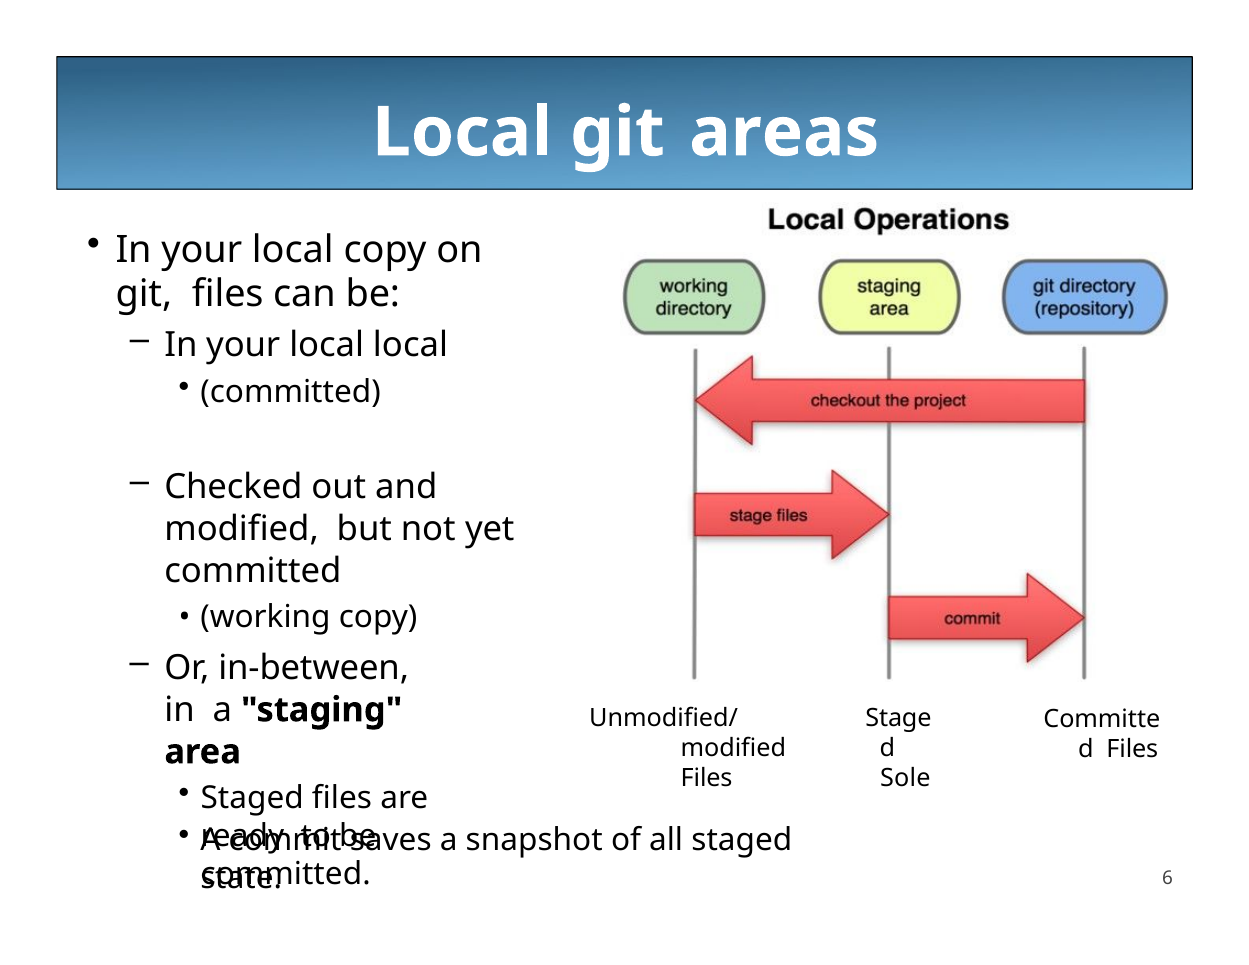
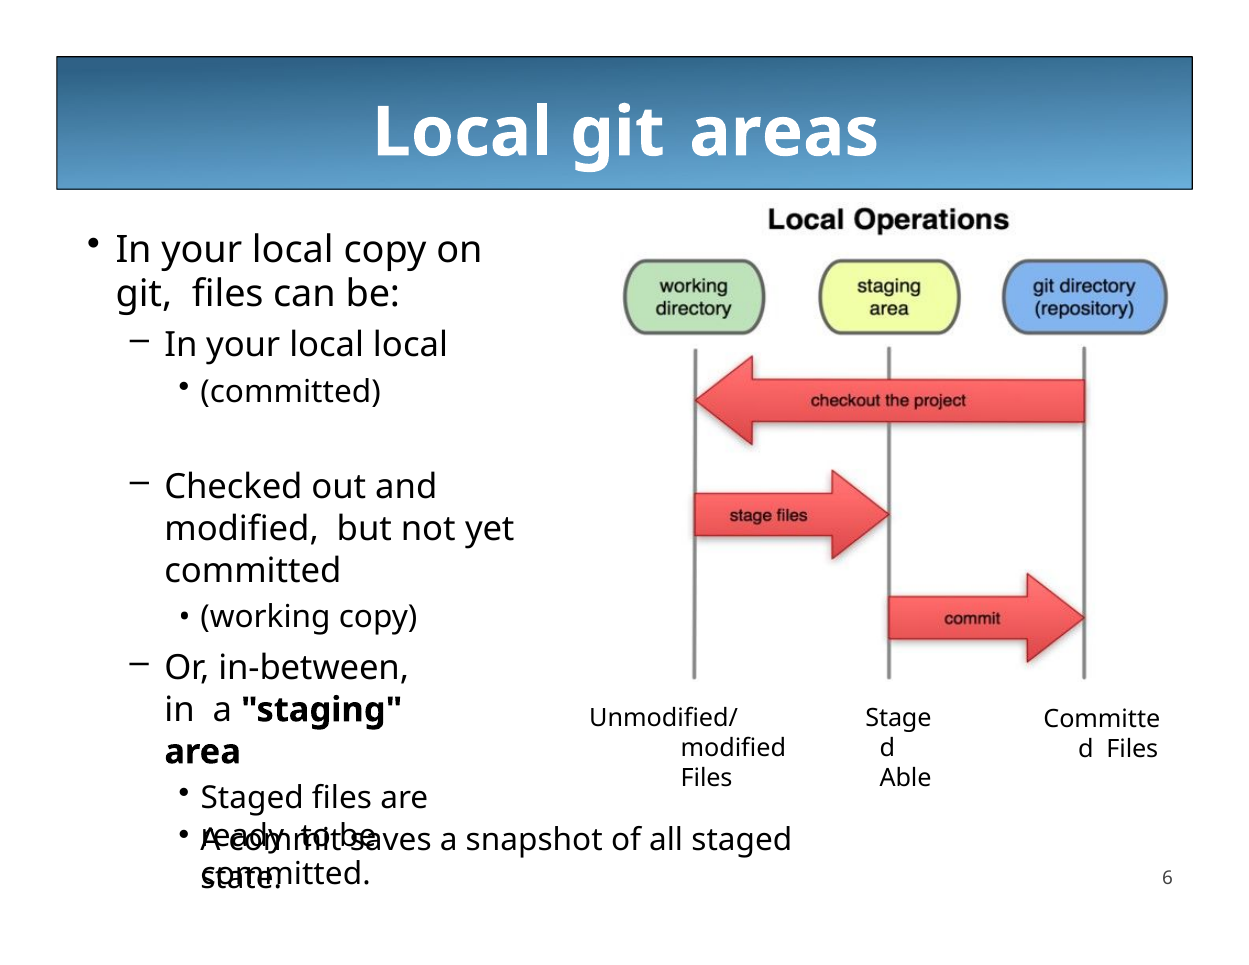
Sole: Sole -> Able
